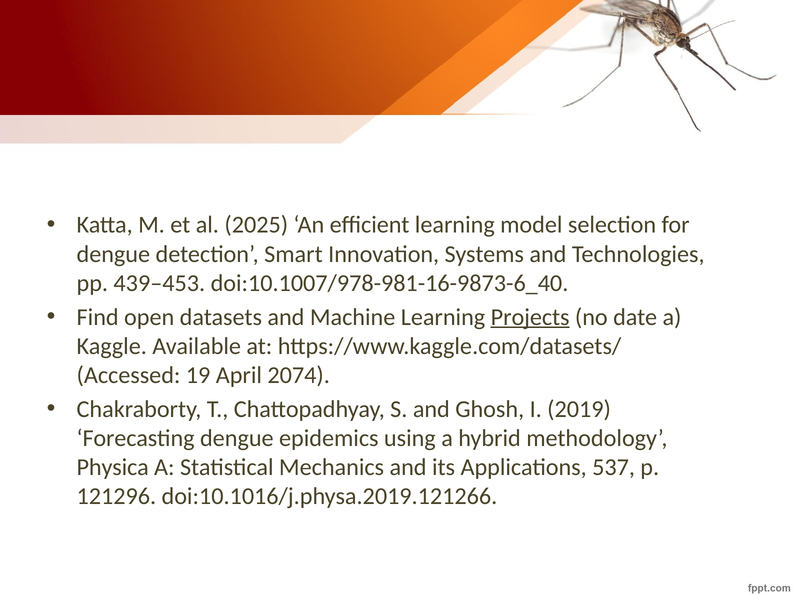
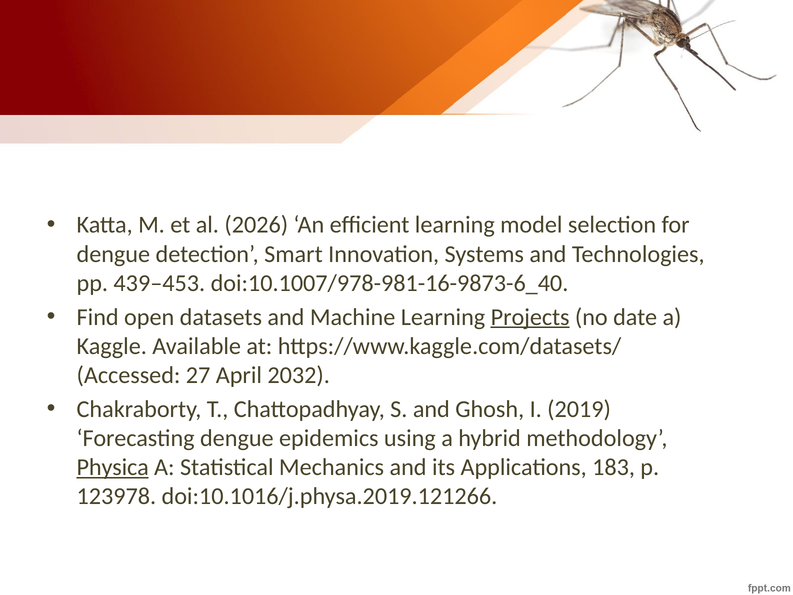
2025: 2025 -> 2026
19: 19 -> 27
2074: 2074 -> 2032
Physica underline: none -> present
537: 537 -> 183
121296: 121296 -> 123978
